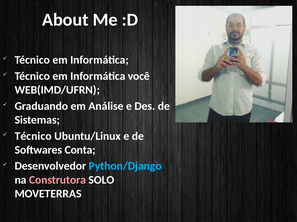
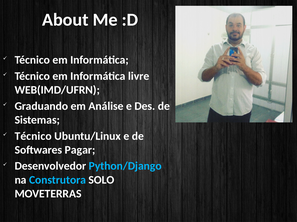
você: você -> livre
Conta: Conta -> Pagar
Construtora colour: pink -> light blue
